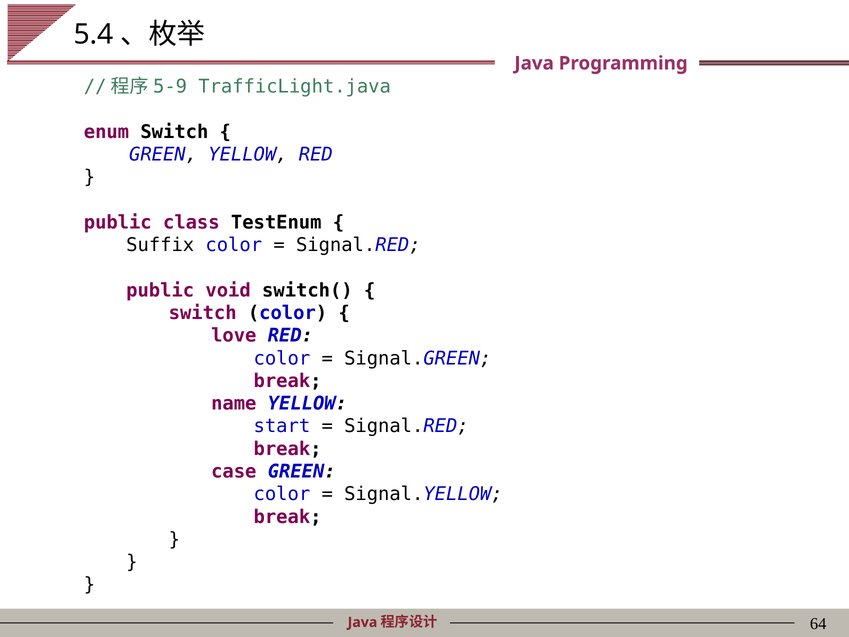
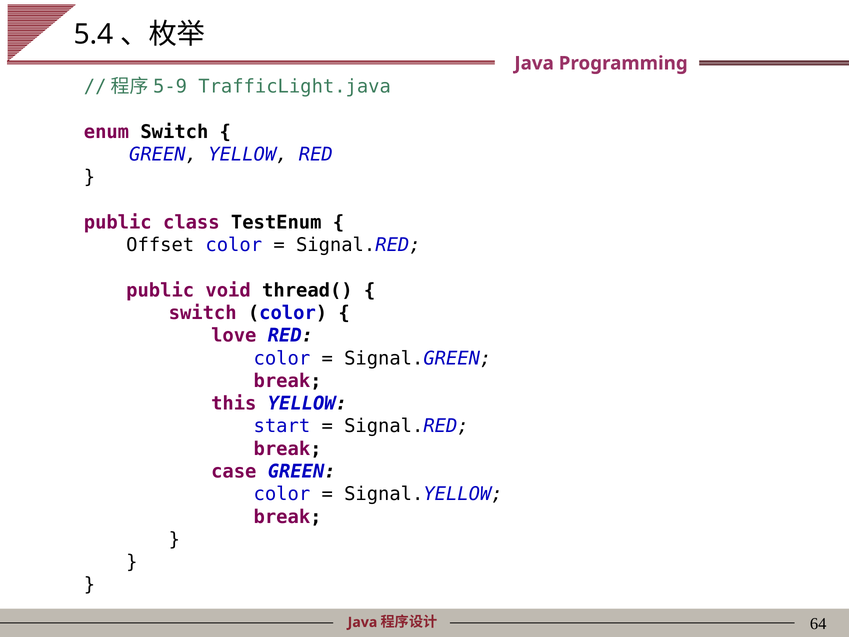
Suffix: Suffix -> Offset
switch(: switch( -> thread(
name: name -> this
